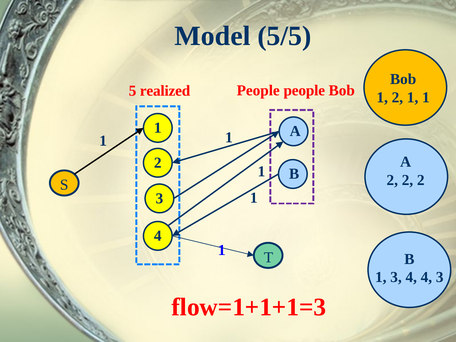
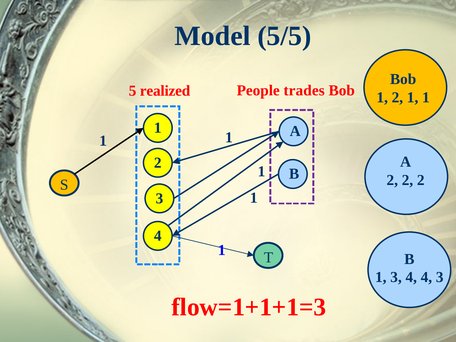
People people: people -> trades
